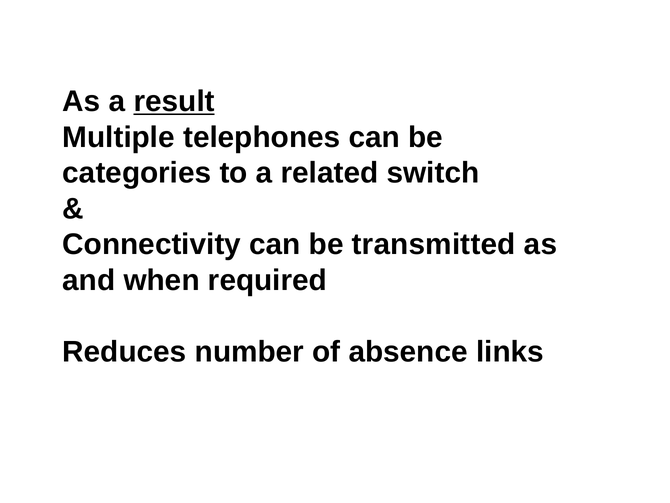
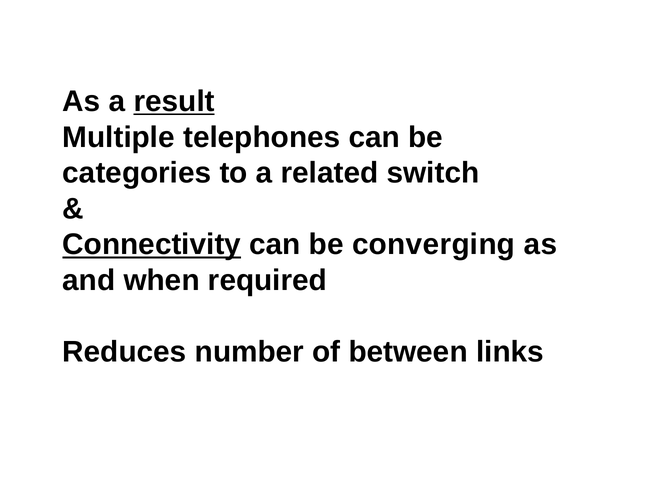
Connectivity underline: none -> present
transmitted: transmitted -> converging
absence: absence -> between
